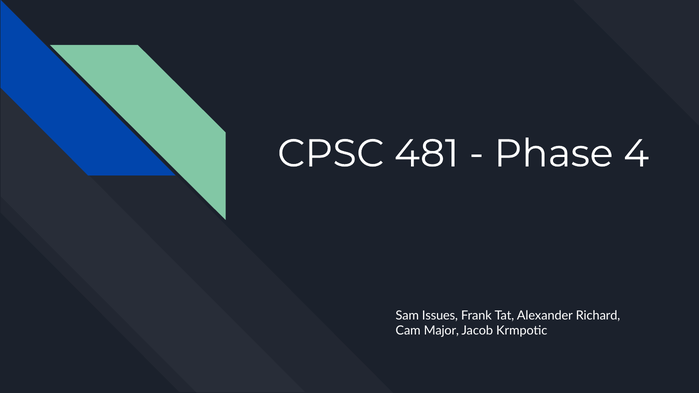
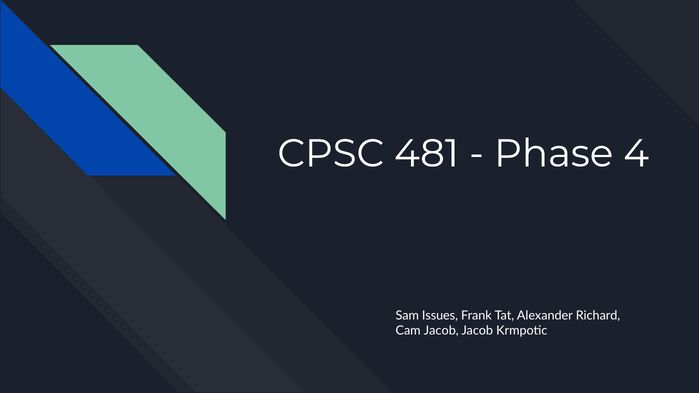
Cam Major: Major -> Jacob
